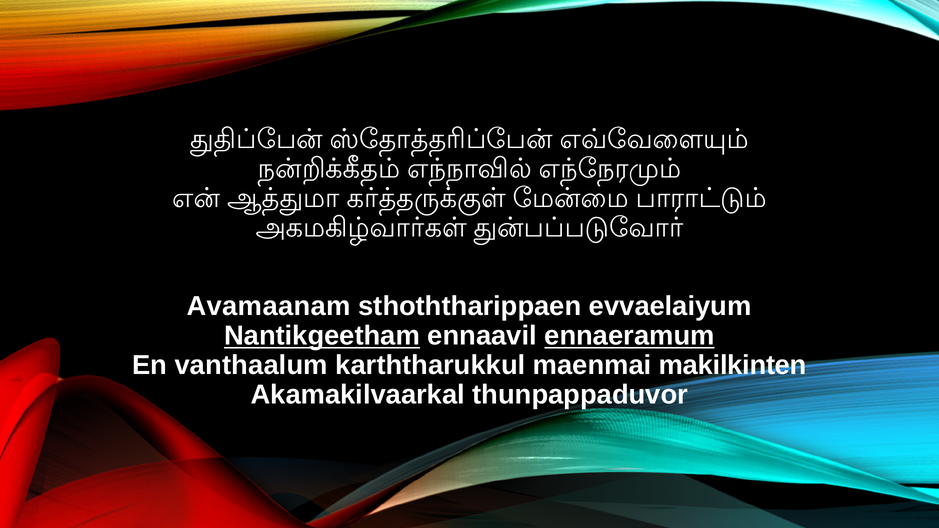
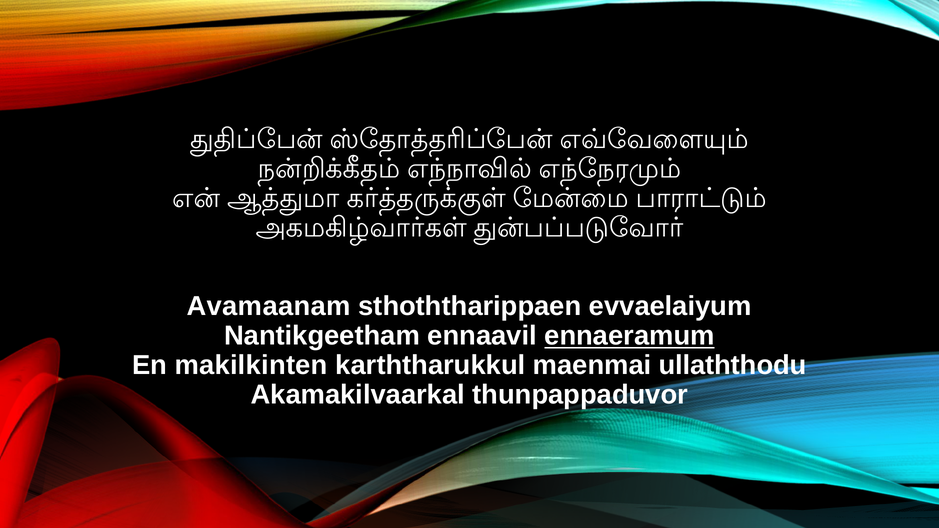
Nantikgeetham underline: present -> none
vanthaalum: vanthaalum -> makilkinten
makilkinten: makilkinten -> ullaththodu
